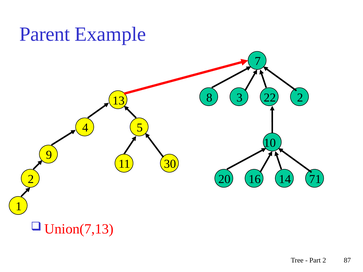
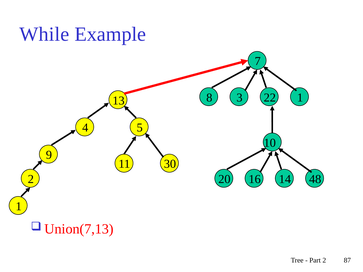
Parent: Parent -> While
22 2: 2 -> 1
71: 71 -> 48
